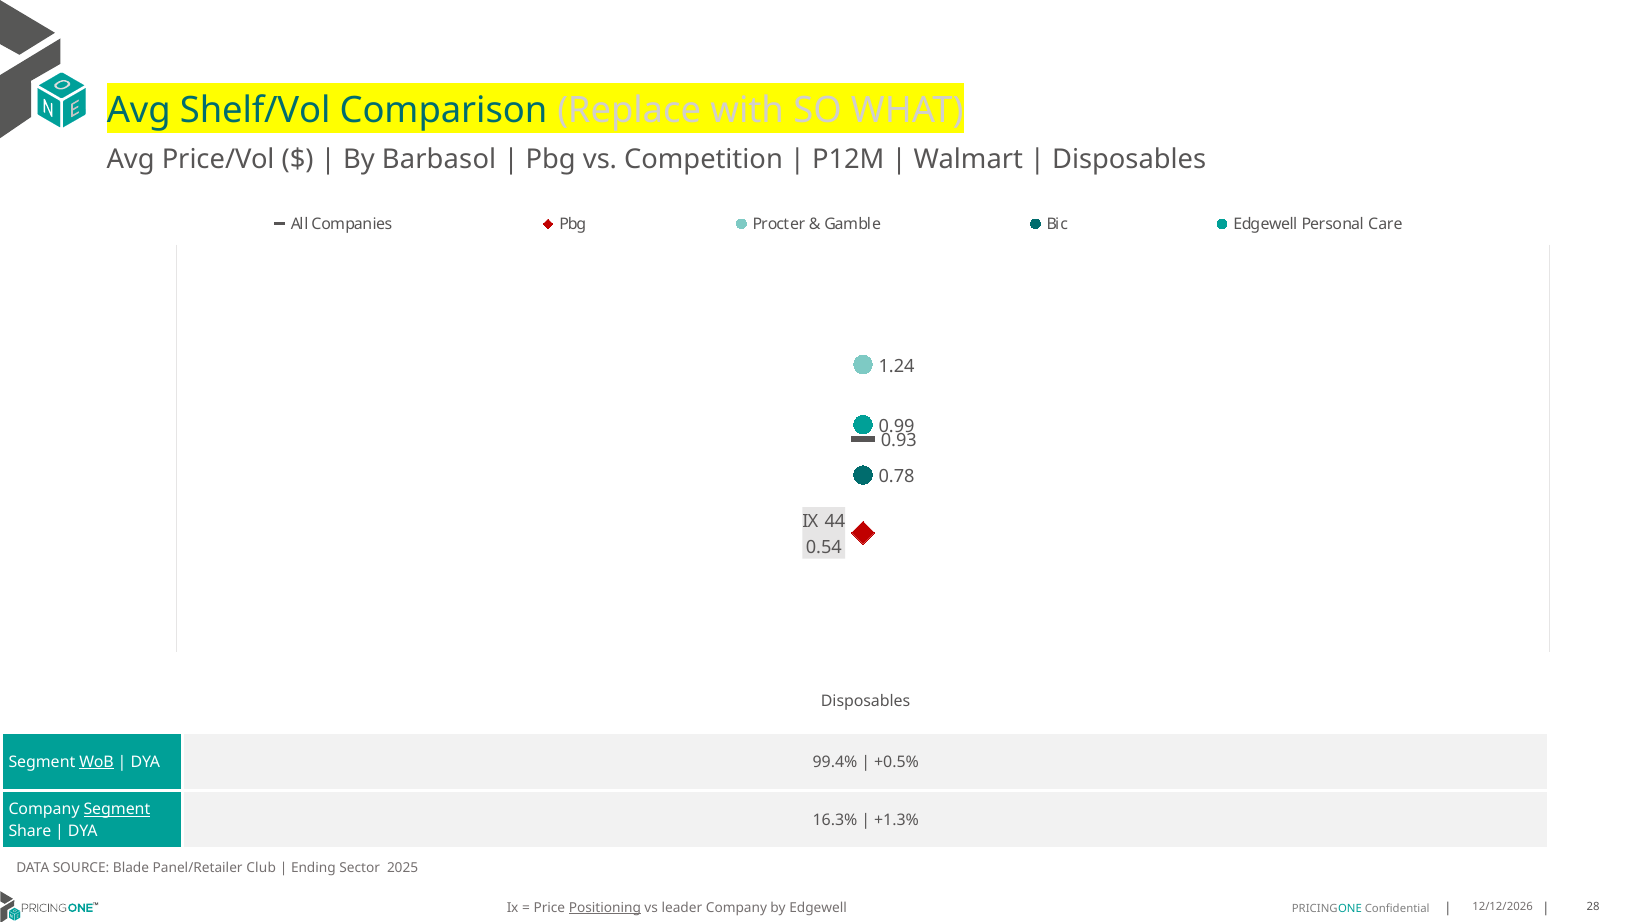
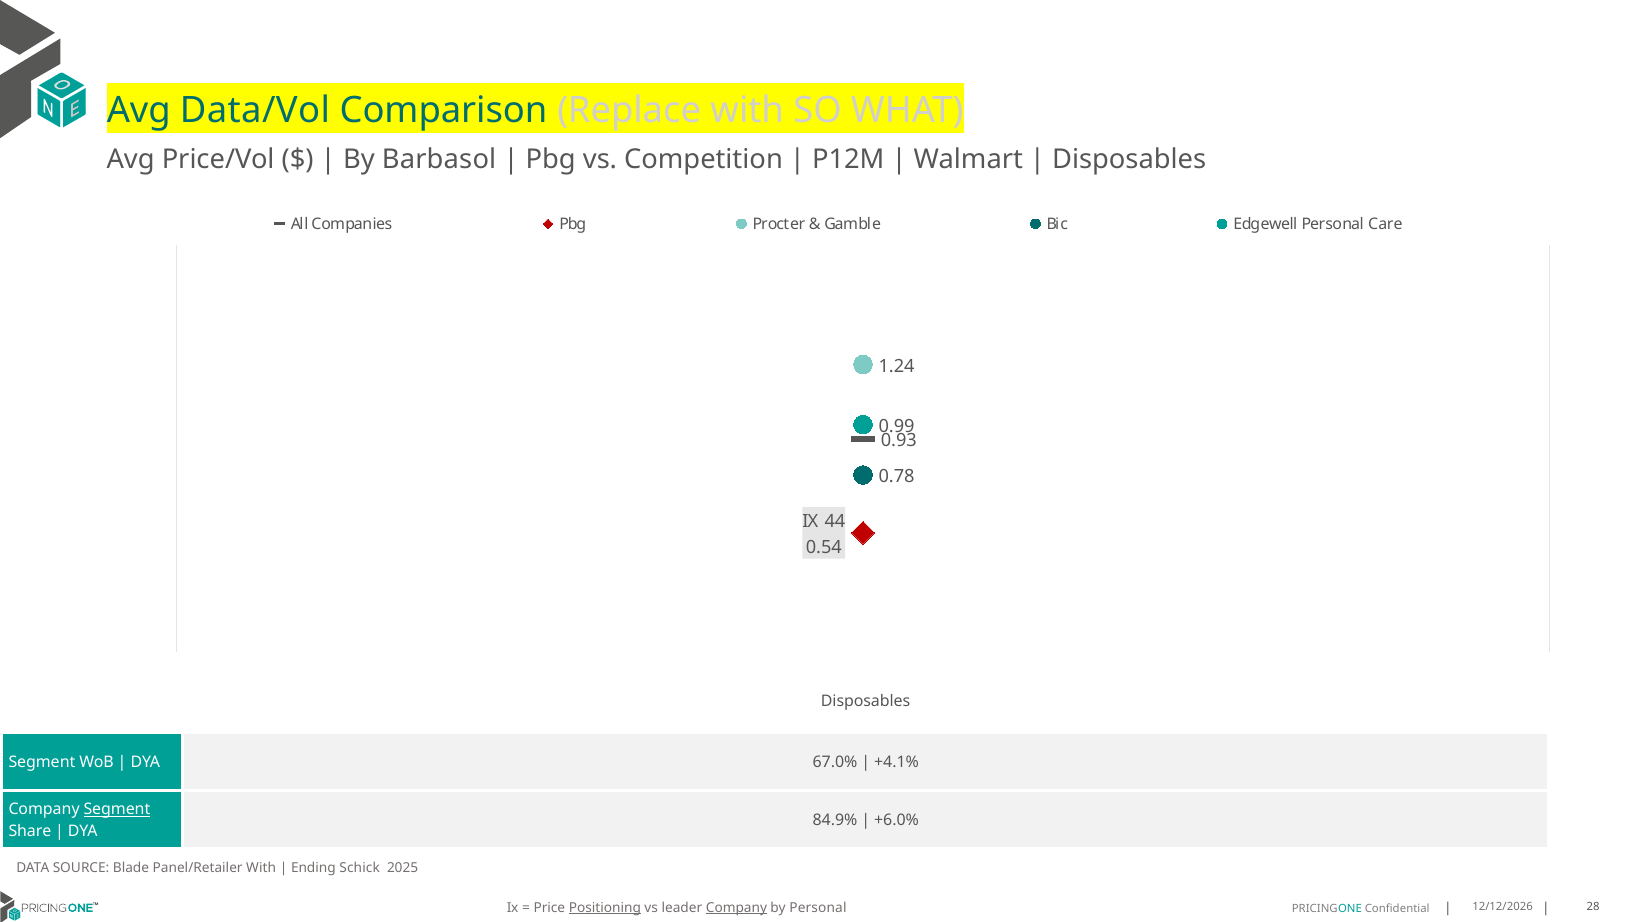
Shelf/Vol: Shelf/Vol -> Data/Vol
WoB underline: present -> none
99.4%: 99.4% -> 67.0%
+0.5%: +0.5% -> +4.1%
16.3%: 16.3% -> 84.9%
+1.3%: +1.3% -> +6.0%
Panel/Retailer Club: Club -> With
Sector: Sector -> Schick
Company at (736, 908) underline: none -> present
by Edgewell: Edgewell -> Personal
